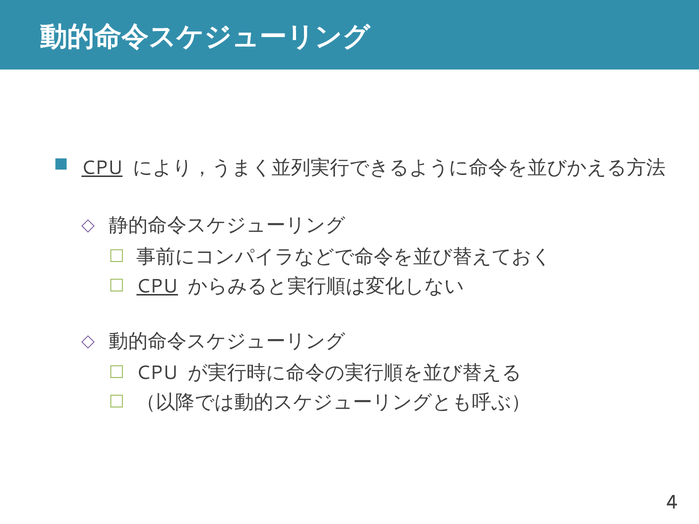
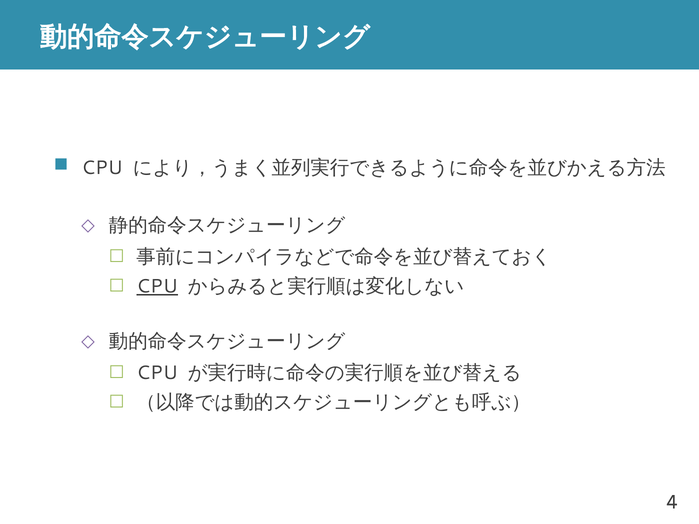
CPU at (102, 168) underline: present -> none
